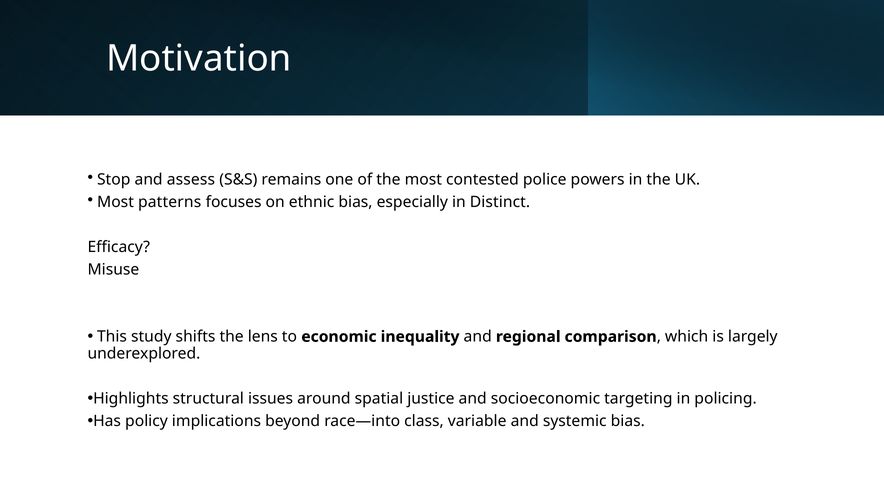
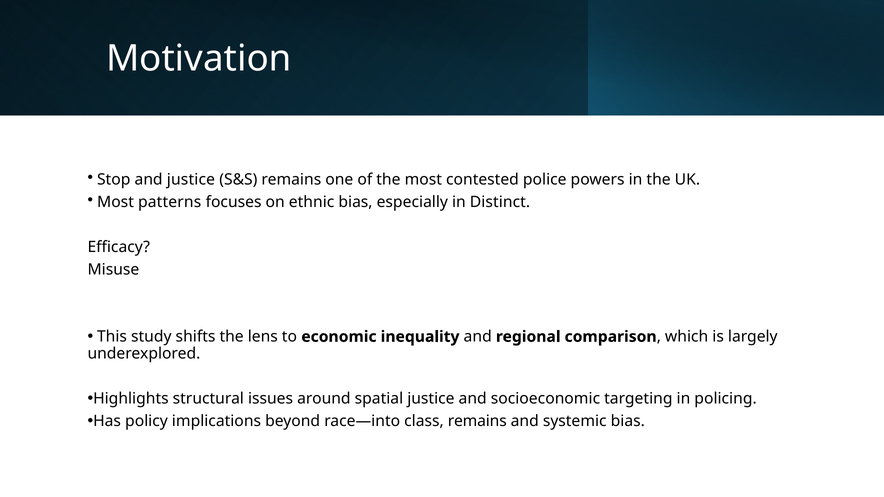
and assess: assess -> justice
class variable: variable -> remains
